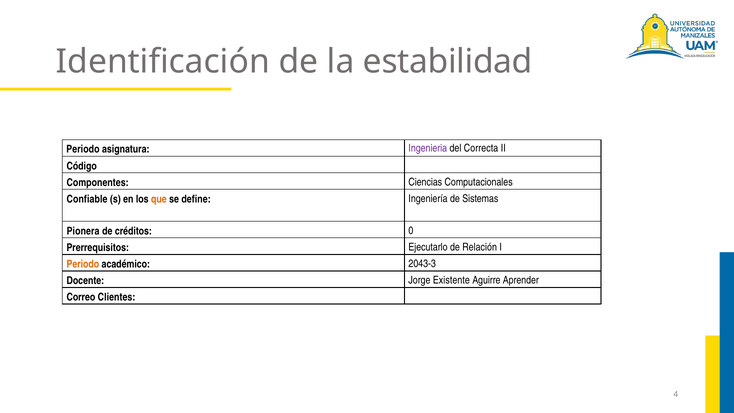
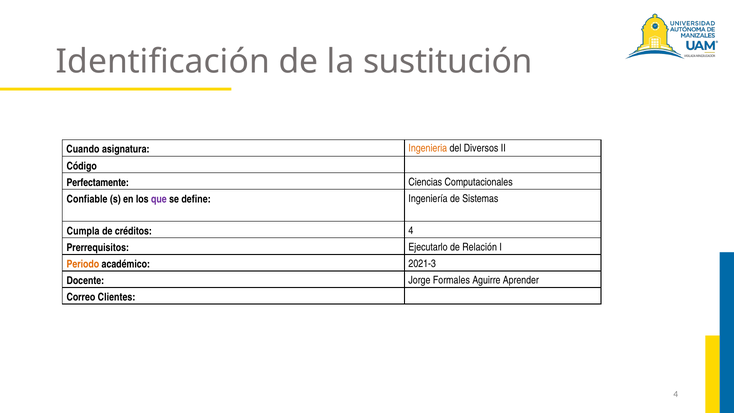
estabilidad: estabilidad -> sustitución
Periodo at (83, 149): Periodo -> Cuando
Ingenieria colour: purple -> orange
Correcta: Correcta -> Diversos
Componentes: Componentes -> Perfectamente
que colour: orange -> purple
Pionera: Pionera -> Cumpla
créditos 0: 0 -> 4
2043-3: 2043-3 -> 2021-3
Existente: Existente -> Formales
